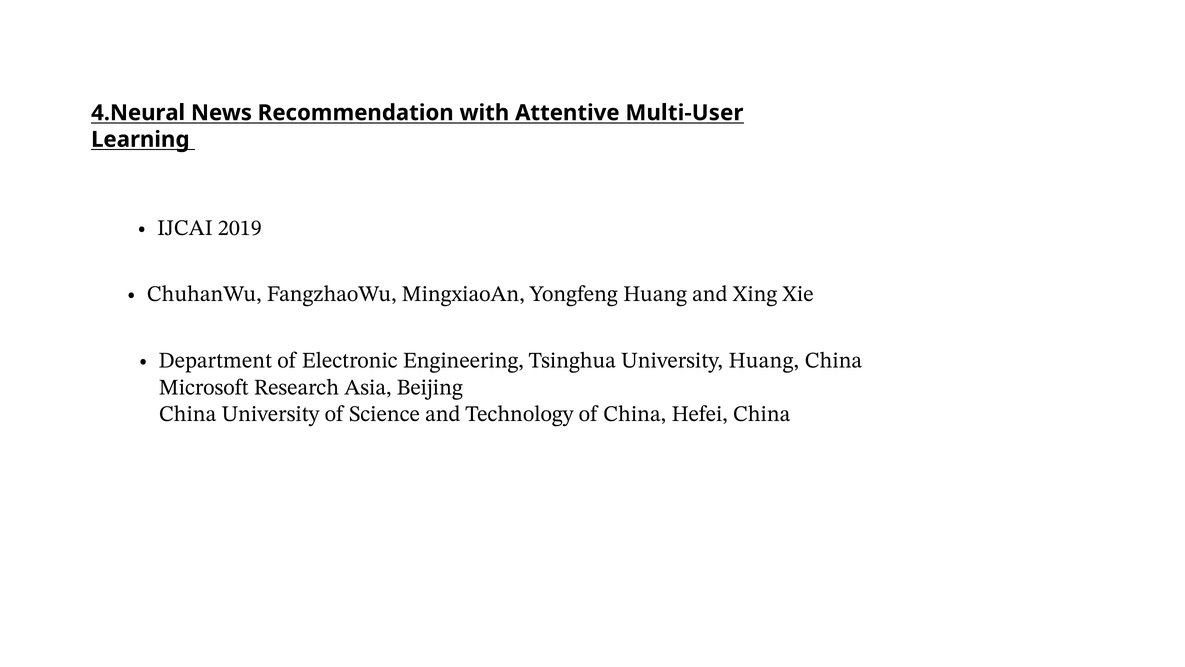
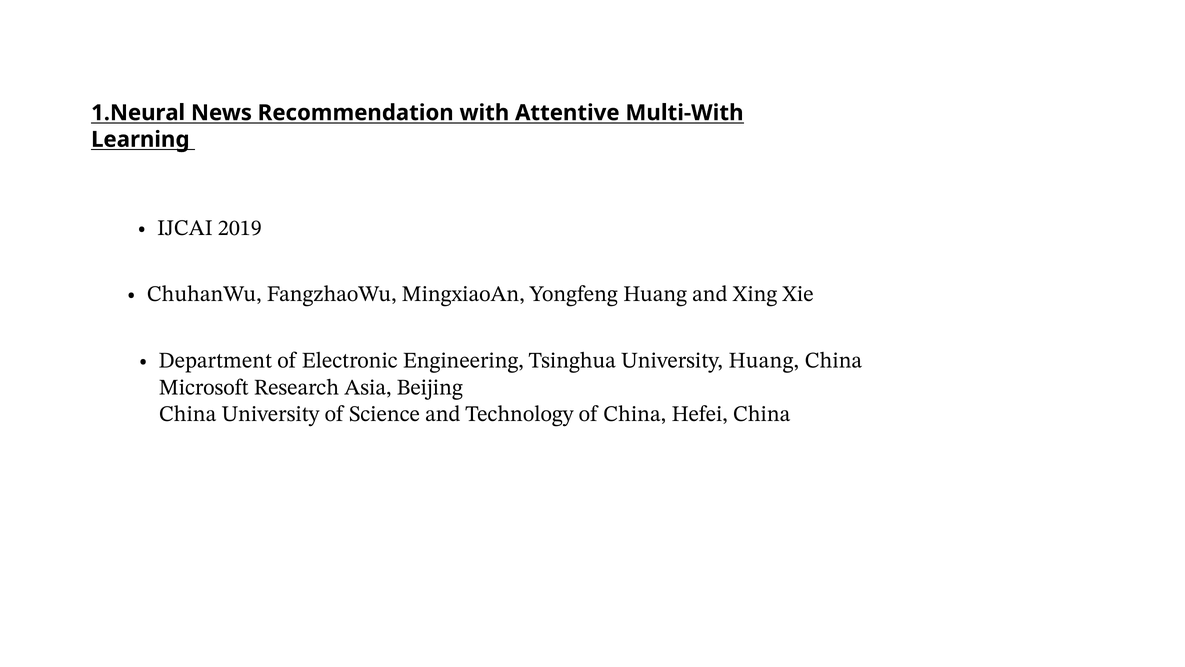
4.Neural: 4.Neural -> 1.Neural
Multi-User: Multi-User -> Multi-With
